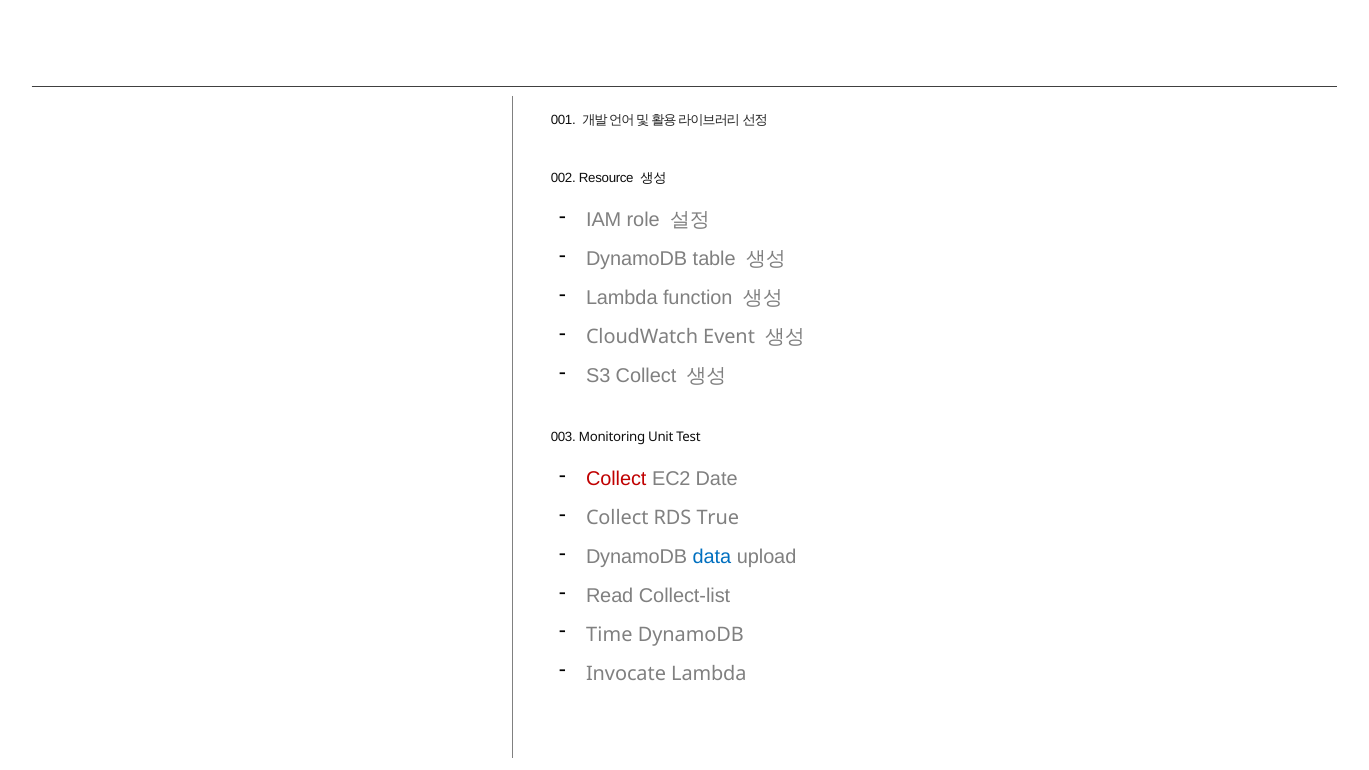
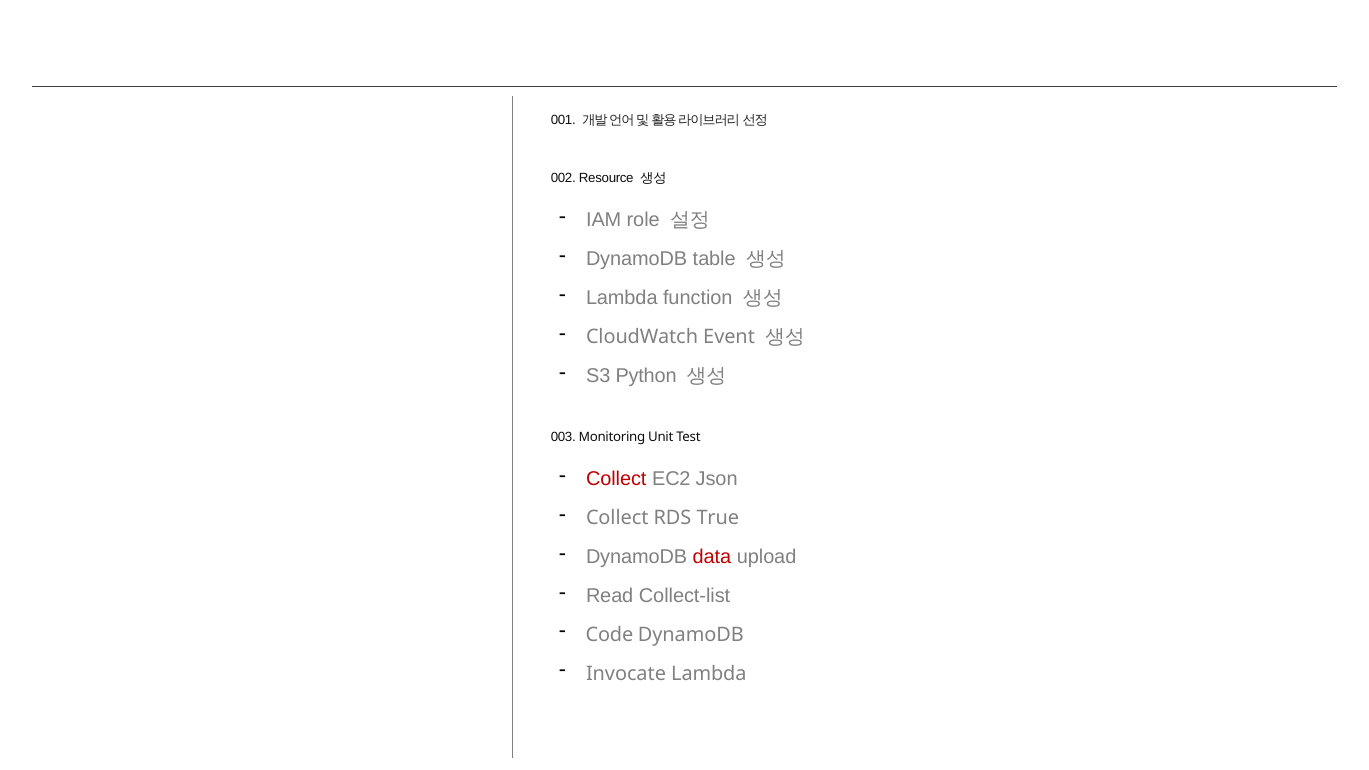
S3 Collect: Collect -> Python
Date: Date -> Json
data colour: blue -> red
Time: Time -> Code
